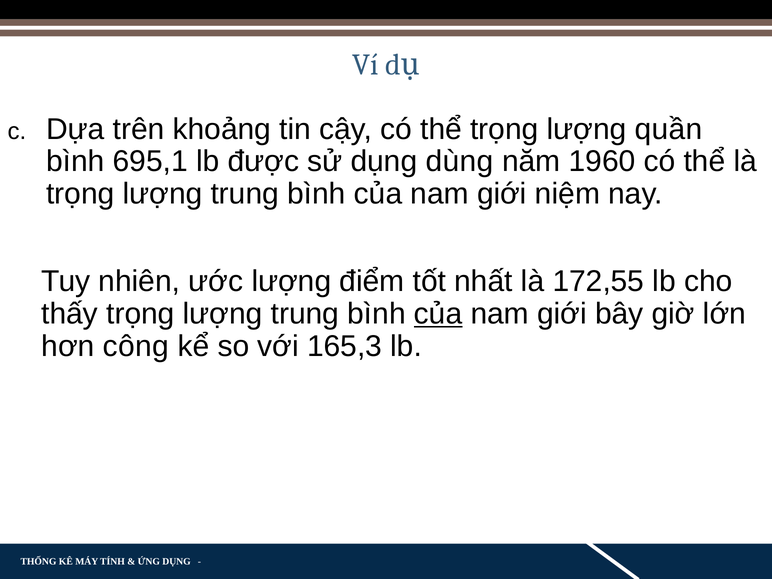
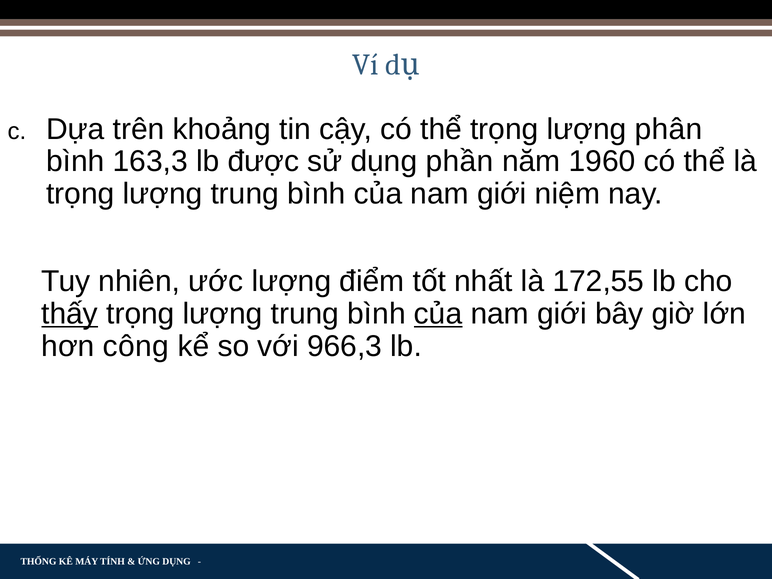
quần: quần -> phân
695,1: 695,1 -> 163,3
dùng: dùng -> phần
thấy underline: none -> present
165,3: 165,3 -> 966,3
